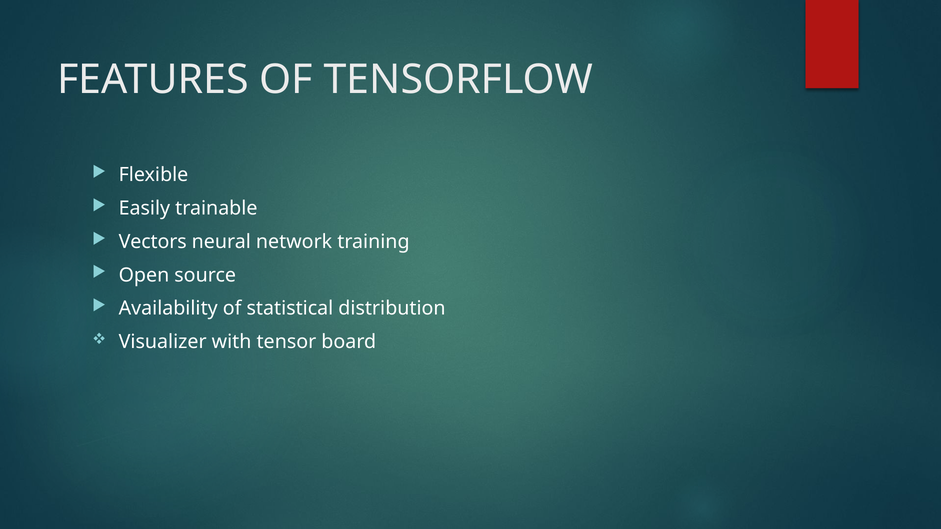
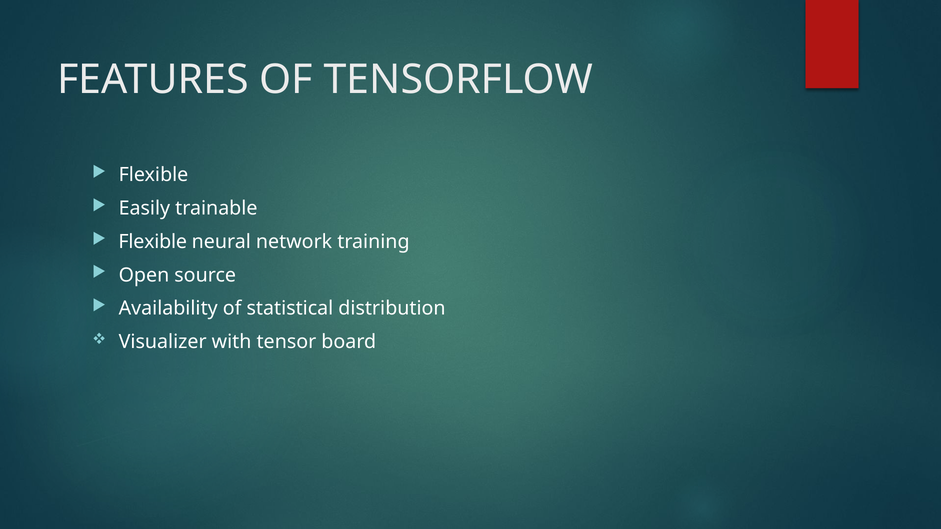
Vectors at (153, 242): Vectors -> Flexible
